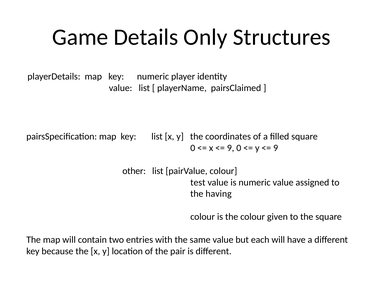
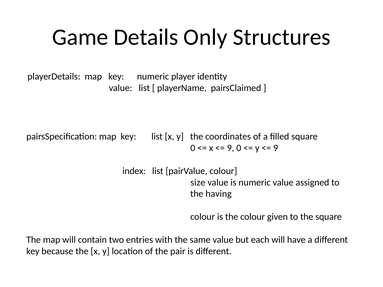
other: other -> index
test: test -> size
